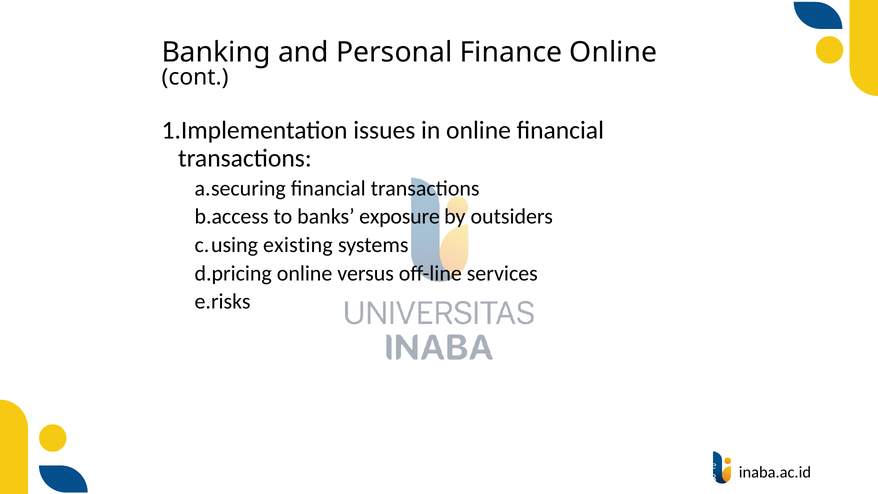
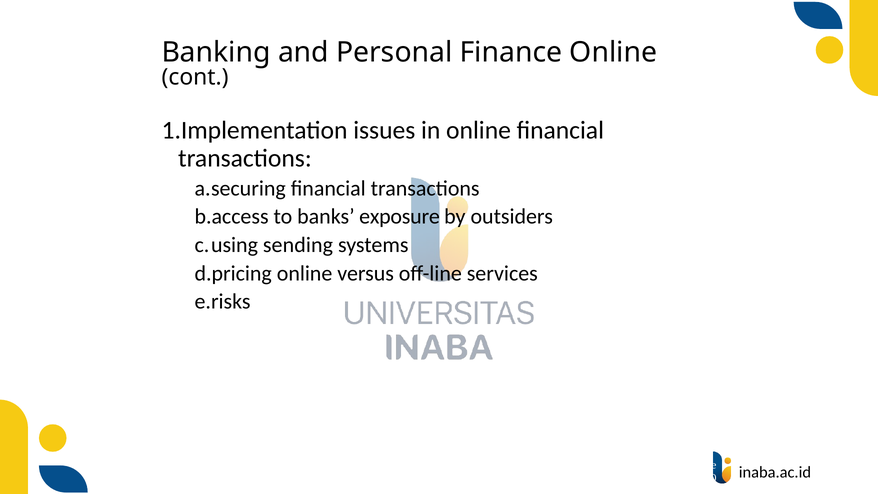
existing: existing -> sending
2068: 2068 -> 2060
